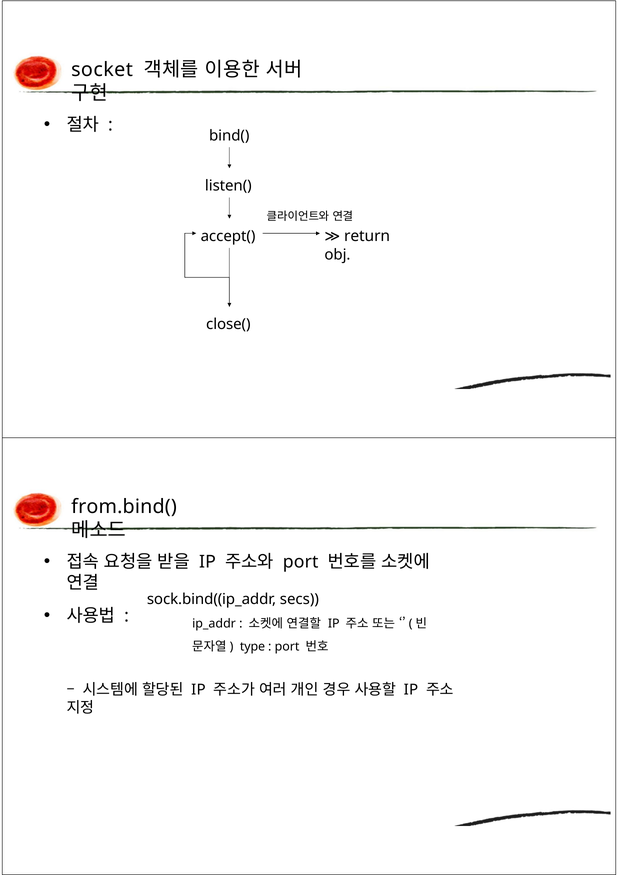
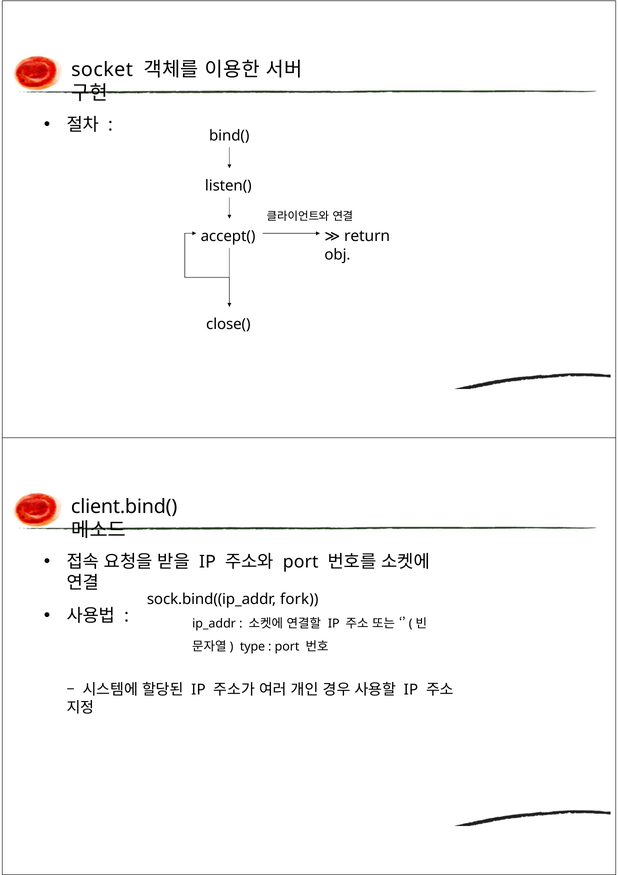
from.bind(: from.bind( -> client.bind(
secs: secs -> fork
